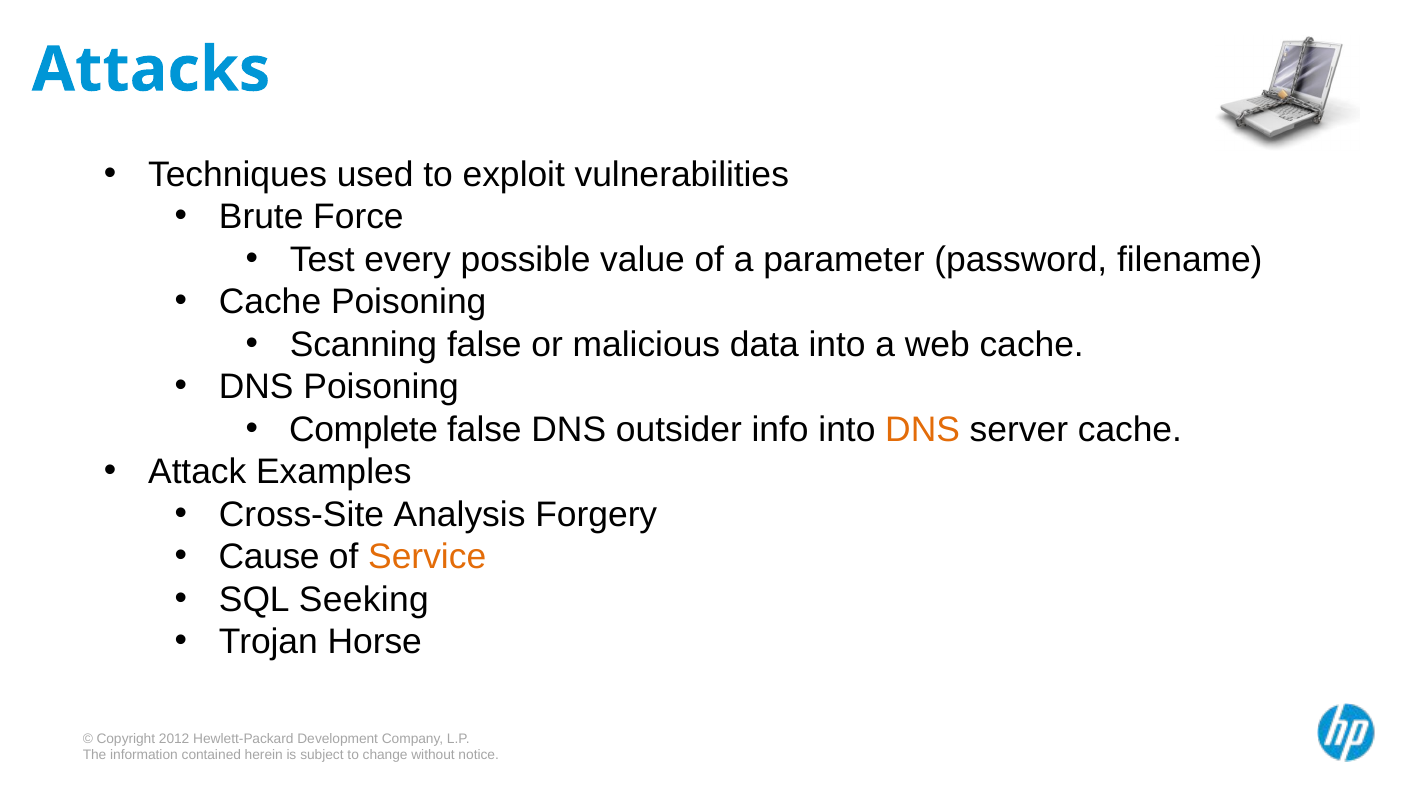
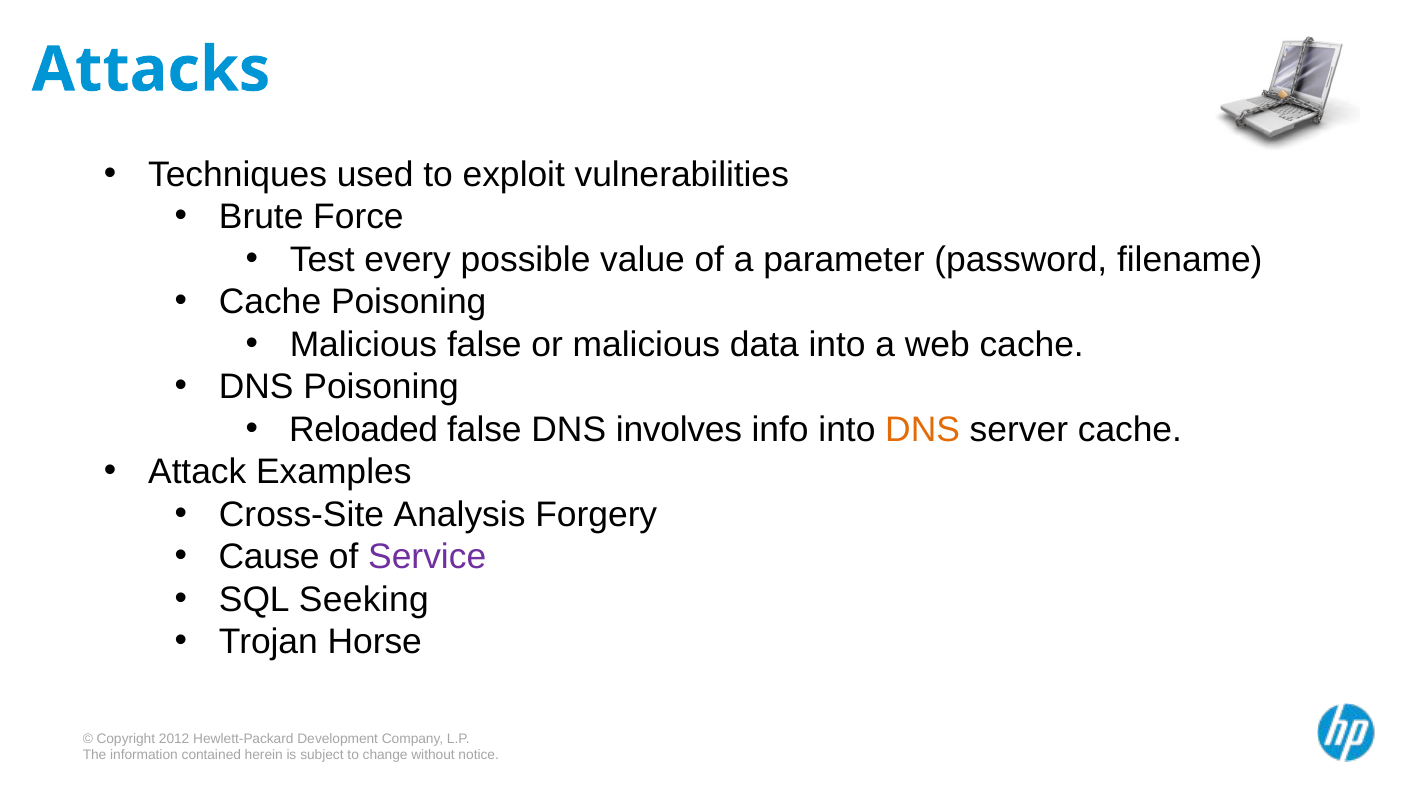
Scanning at (363, 344): Scanning -> Malicious
Complete: Complete -> Reloaded
outsider: outsider -> involves
Service colour: orange -> purple
